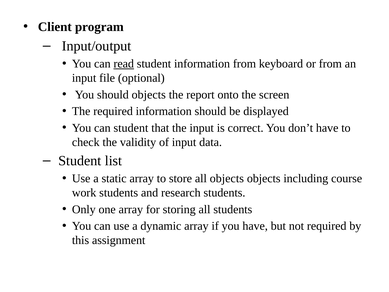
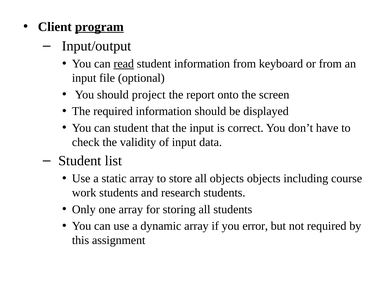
program underline: none -> present
should objects: objects -> project
you have: have -> error
